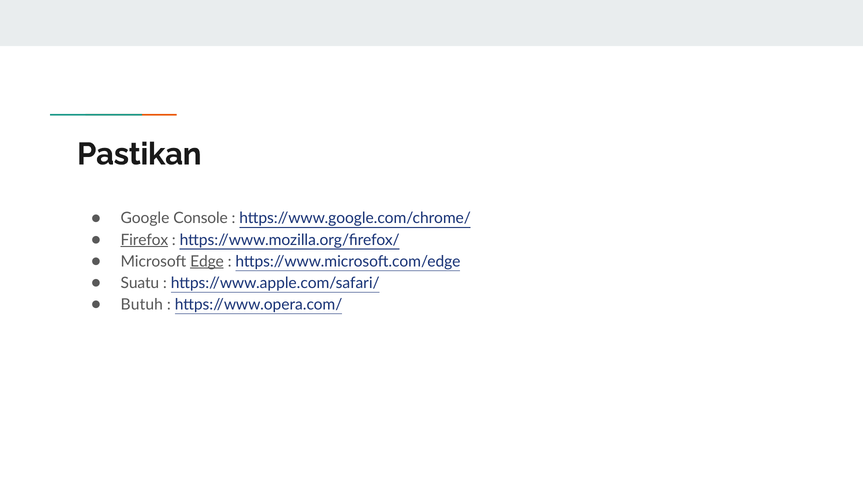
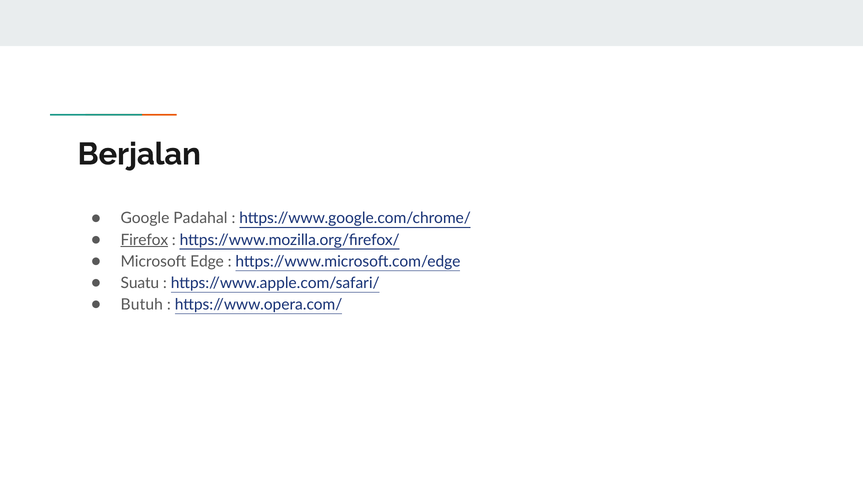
Pastikan: Pastikan -> Berjalan
Console: Console -> Padahal
Edge underline: present -> none
